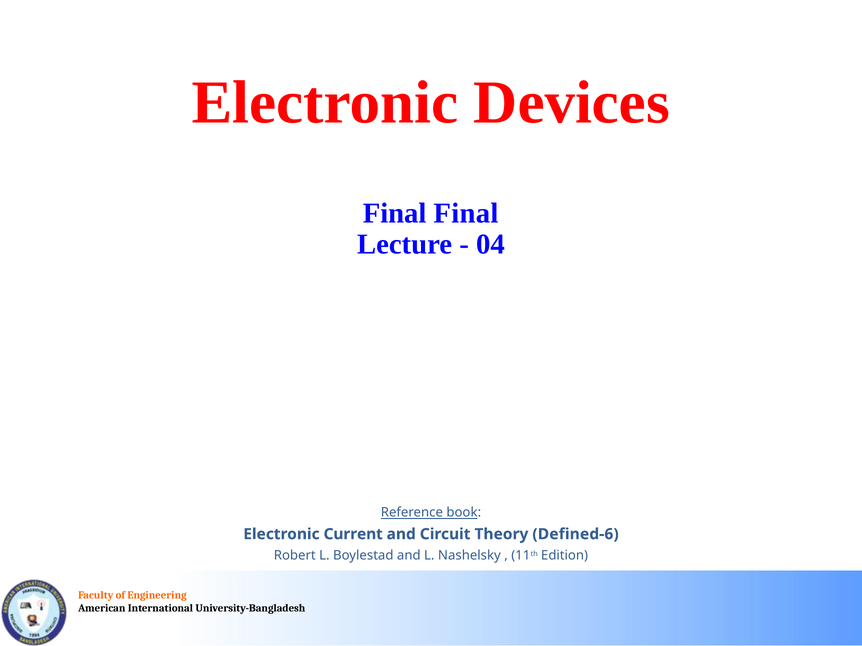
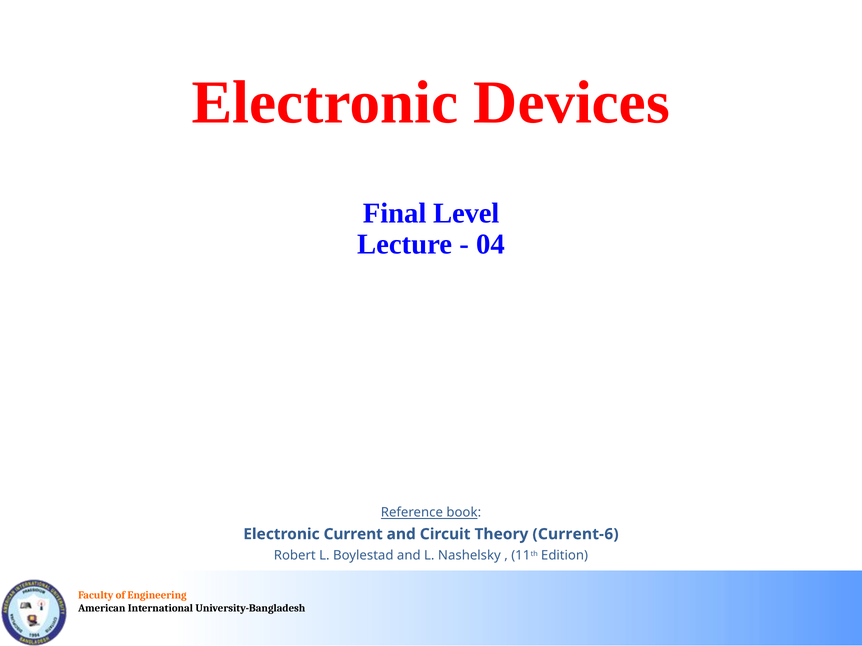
Final Final: Final -> Level
Defined-6: Defined-6 -> Current-6
